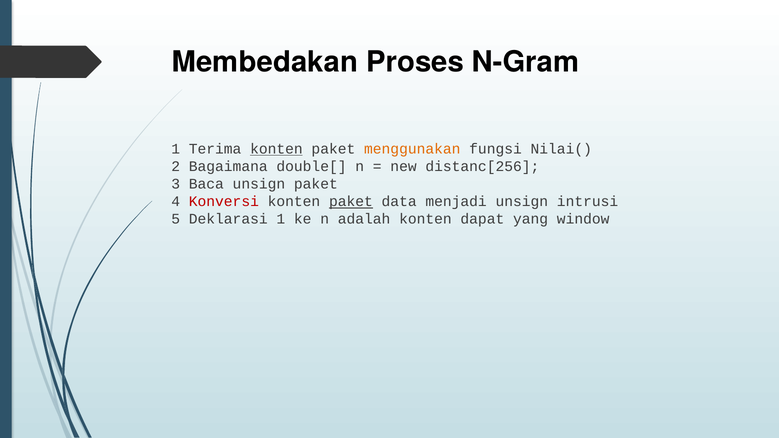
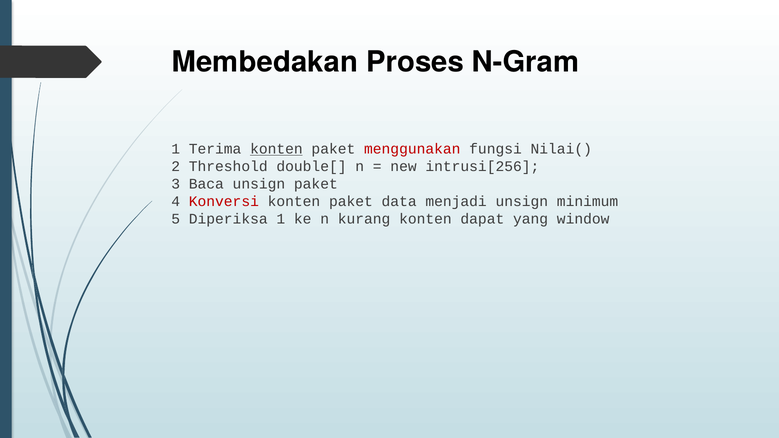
menggunakan colour: orange -> red
Bagaimana: Bagaimana -> Threshold
distanc[256: distanc[256 -> intrusi[256
paket at (351, 202) underline: present -> none
intrusi: intrusi -> minimum
Deklarasi: Deklarasi -> Diperiksa
adalah: adalah -> kurang
